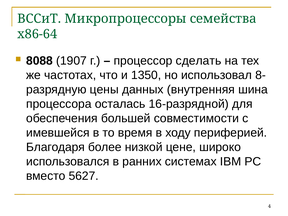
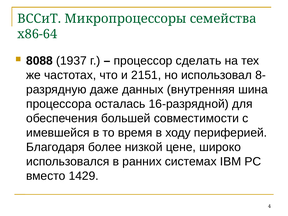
1907: 1907 -> 1937
1350: 1350 -> 2151
цены: цены -> даже
5627: 5627 -> 1429
